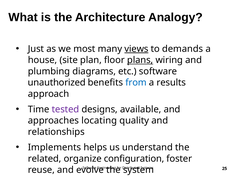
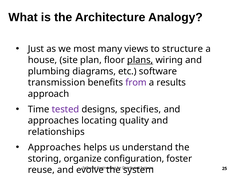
views underline: present -> none
demands: demands -> structure
unauthorized: unauthorized -> transmission
from colour: blue -> purple
available: available -> specifies
Implements at (55, 148): Implements -> Approaches
related: related -> storing
